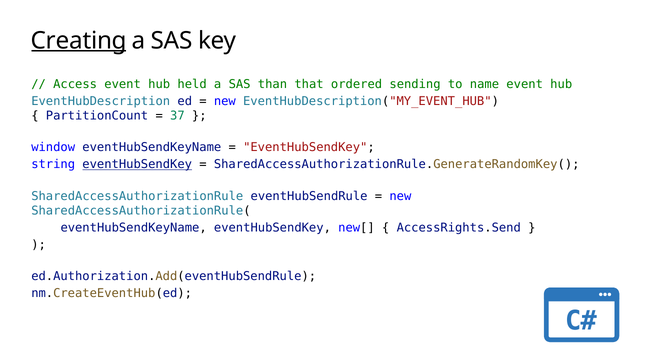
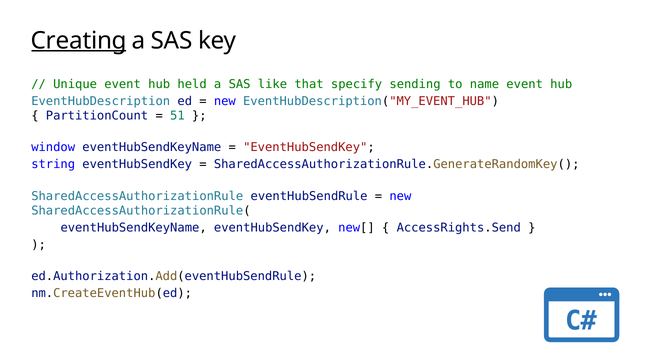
Access: Access -> Unique
than: than -> like
ordered: ordered -> specify
37: 37 -> 51
eventHubSendKey at (137, 165) underline: present -> none
